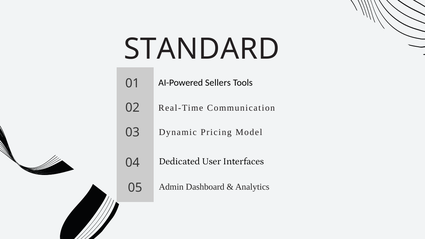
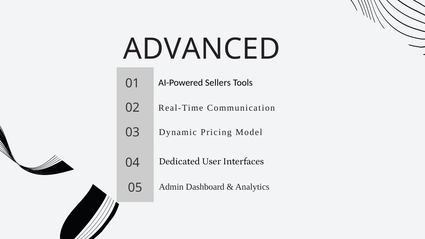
STANDARD: STANDARD -> ADVANCED
